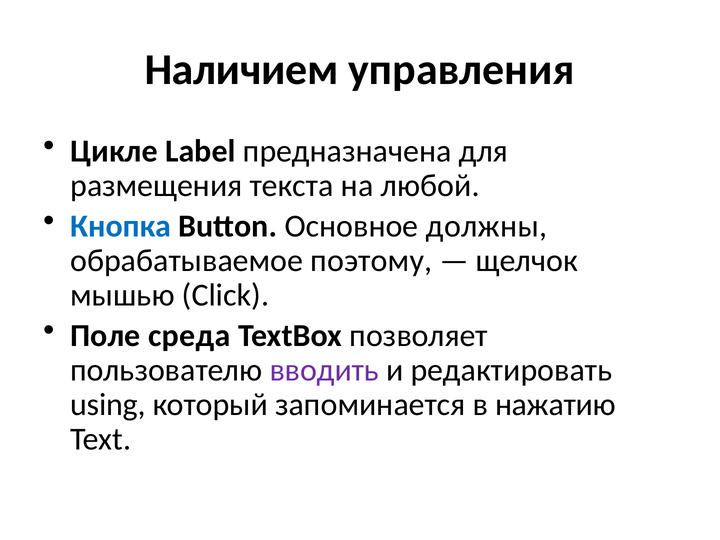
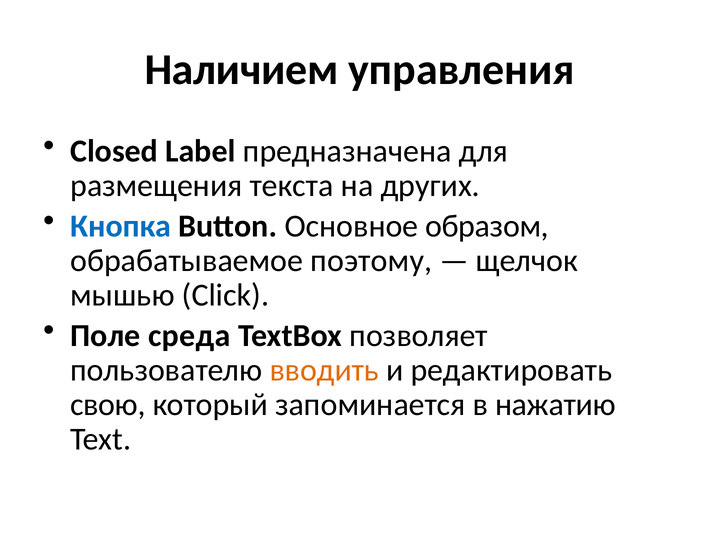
Цикле: Цикле -> Closed
любой: любой -> других
должны: должны -> образом
вводить colour: purple -> orange
using: using -> свою
